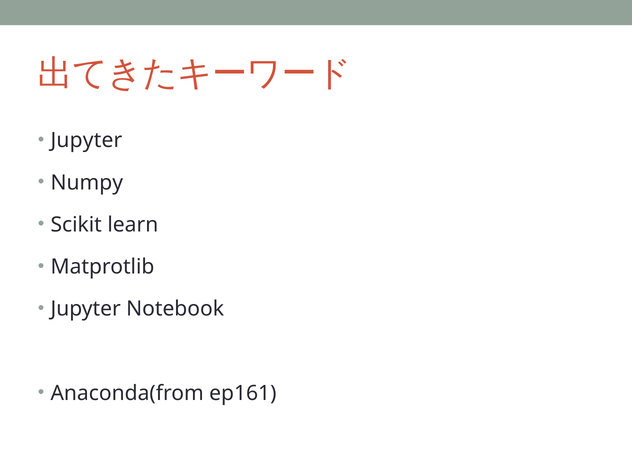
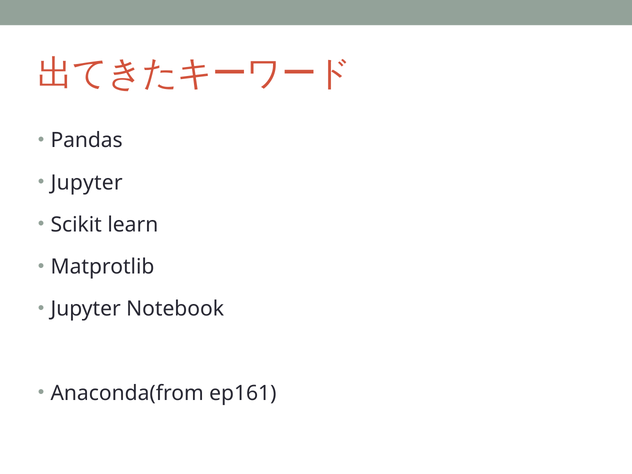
Jupyter at (86, 141): Jupyter -> Pandas
Numpy at (87, 183): Numpy -> Jupyter
